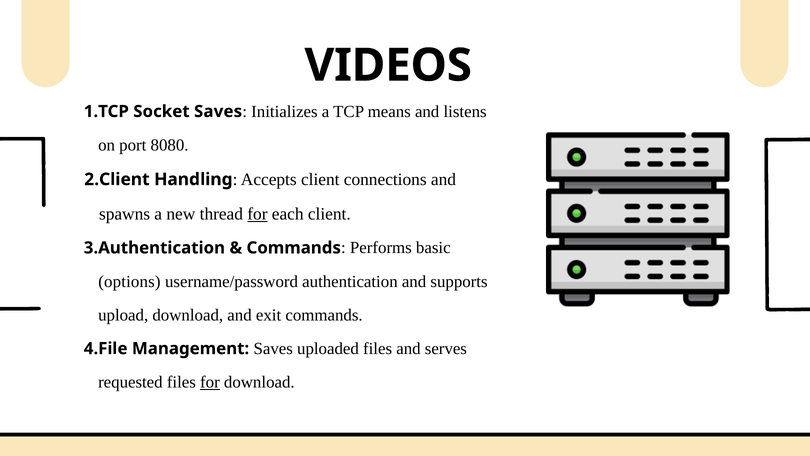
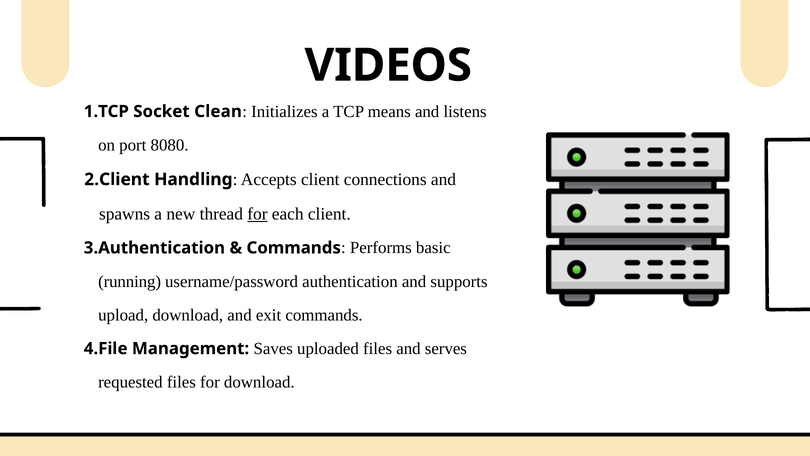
Socket Saves: Saves -> Clean
options: options -> running
for at (210, 382) underline: present -> none
